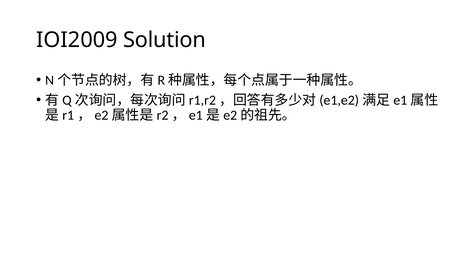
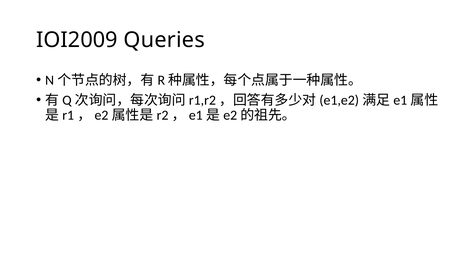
Solution: Solution -> Queries
